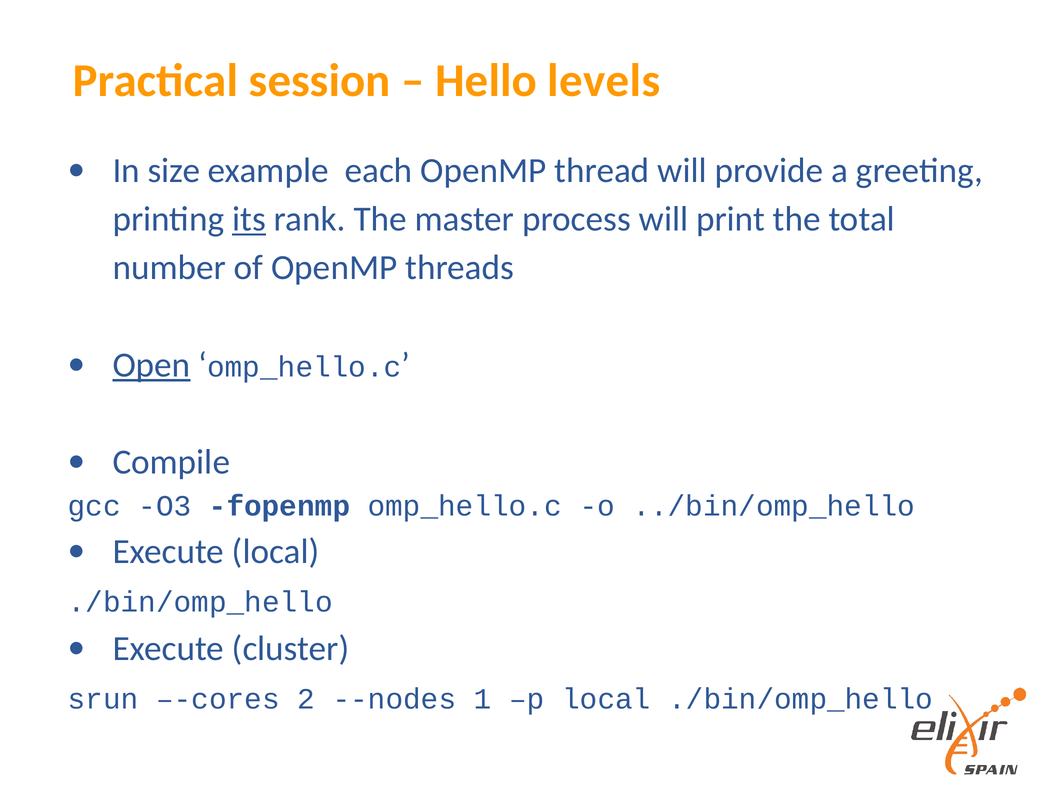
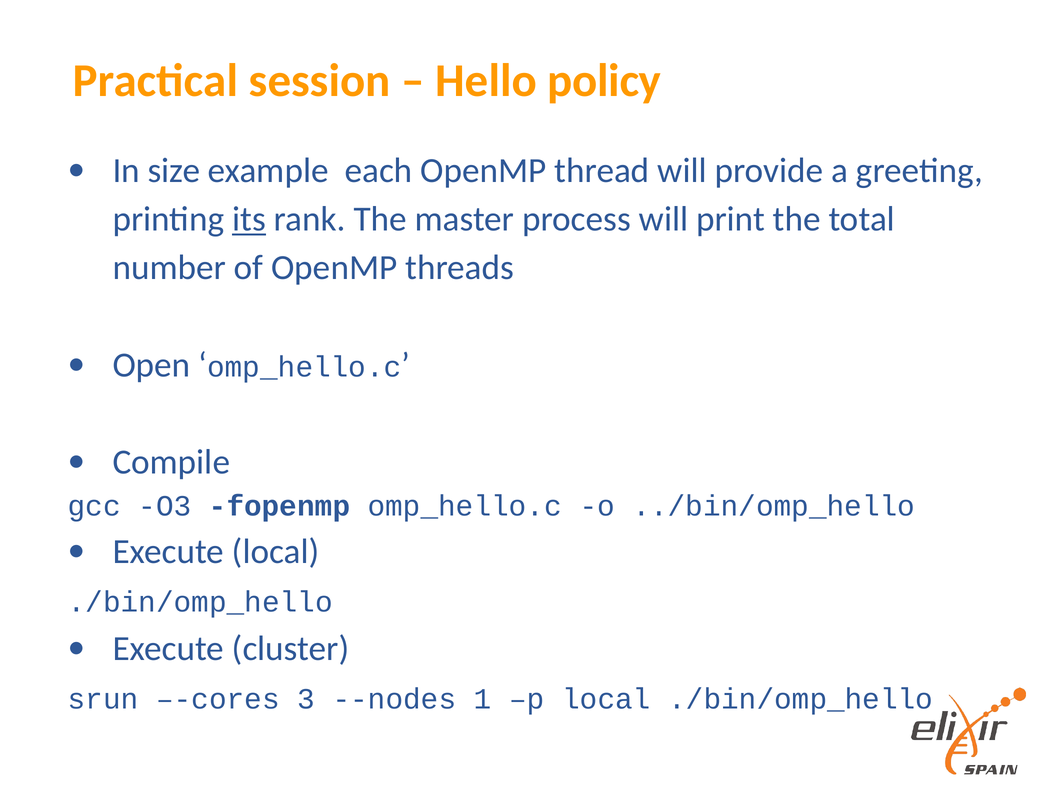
levels: levels -> policy
Open underline: present -> none
2: 2 -> 3
